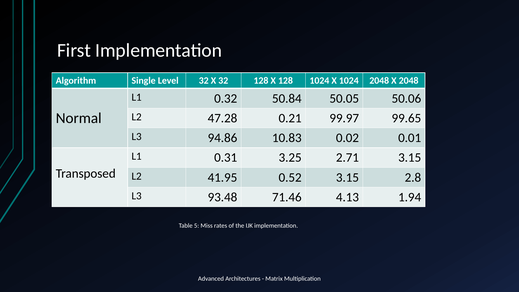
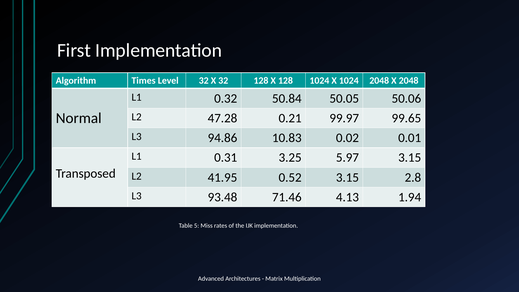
Single: Single -> Times
2.71: 2.71 -> 5.97
